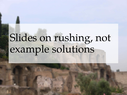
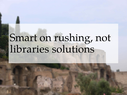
Slides: Slides -> Smart
example: example -> libraries
